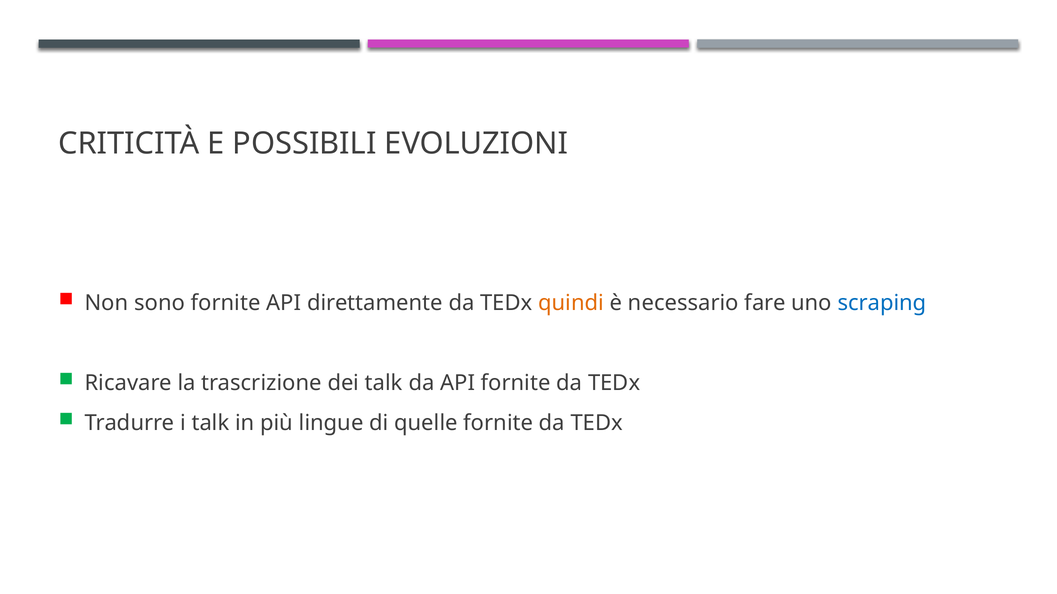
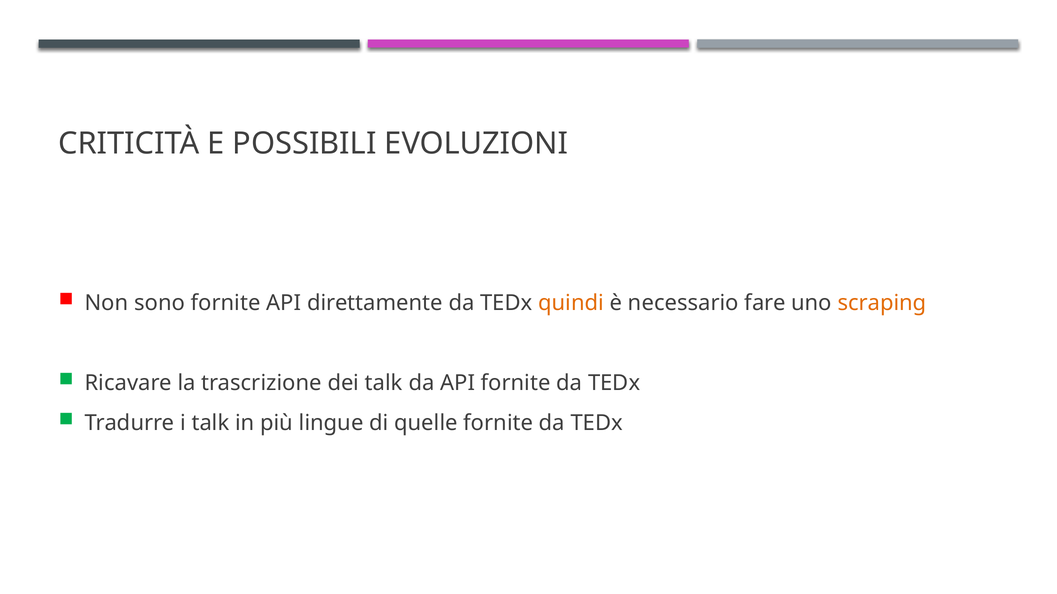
scraping colour: blue -> orange
